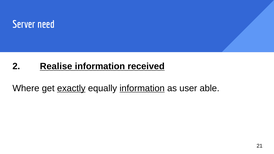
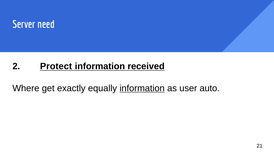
Realise: Realise -> Protect
exactly underline: present -> none
able: able -> auto
